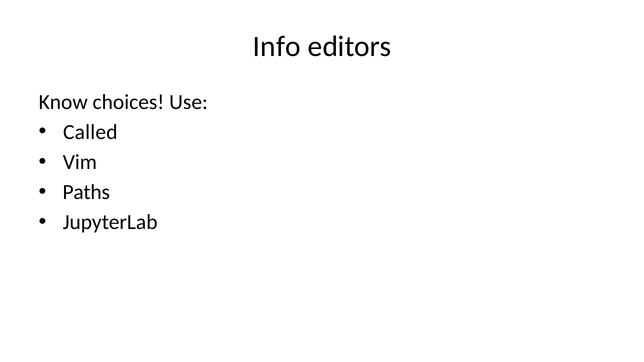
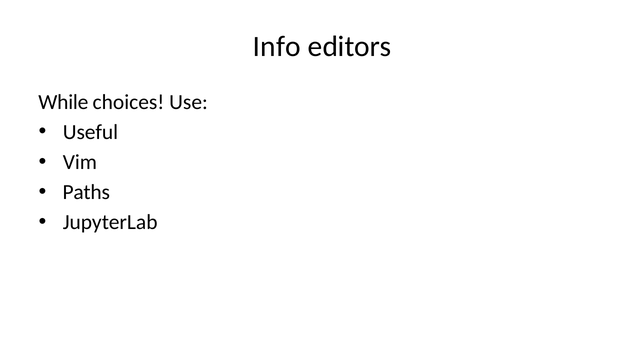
Know: Know -> While
Called: Called -> Useful
